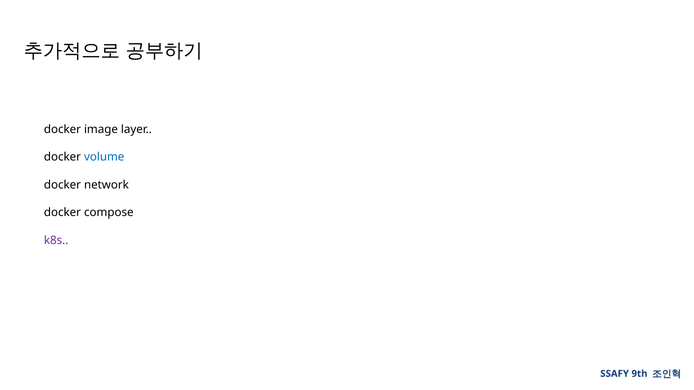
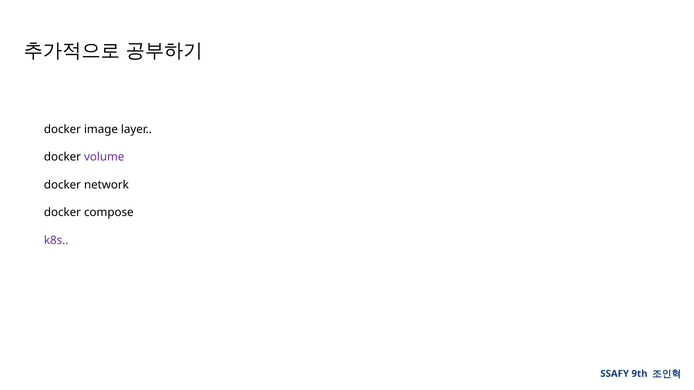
volume colour: blue -> purple
